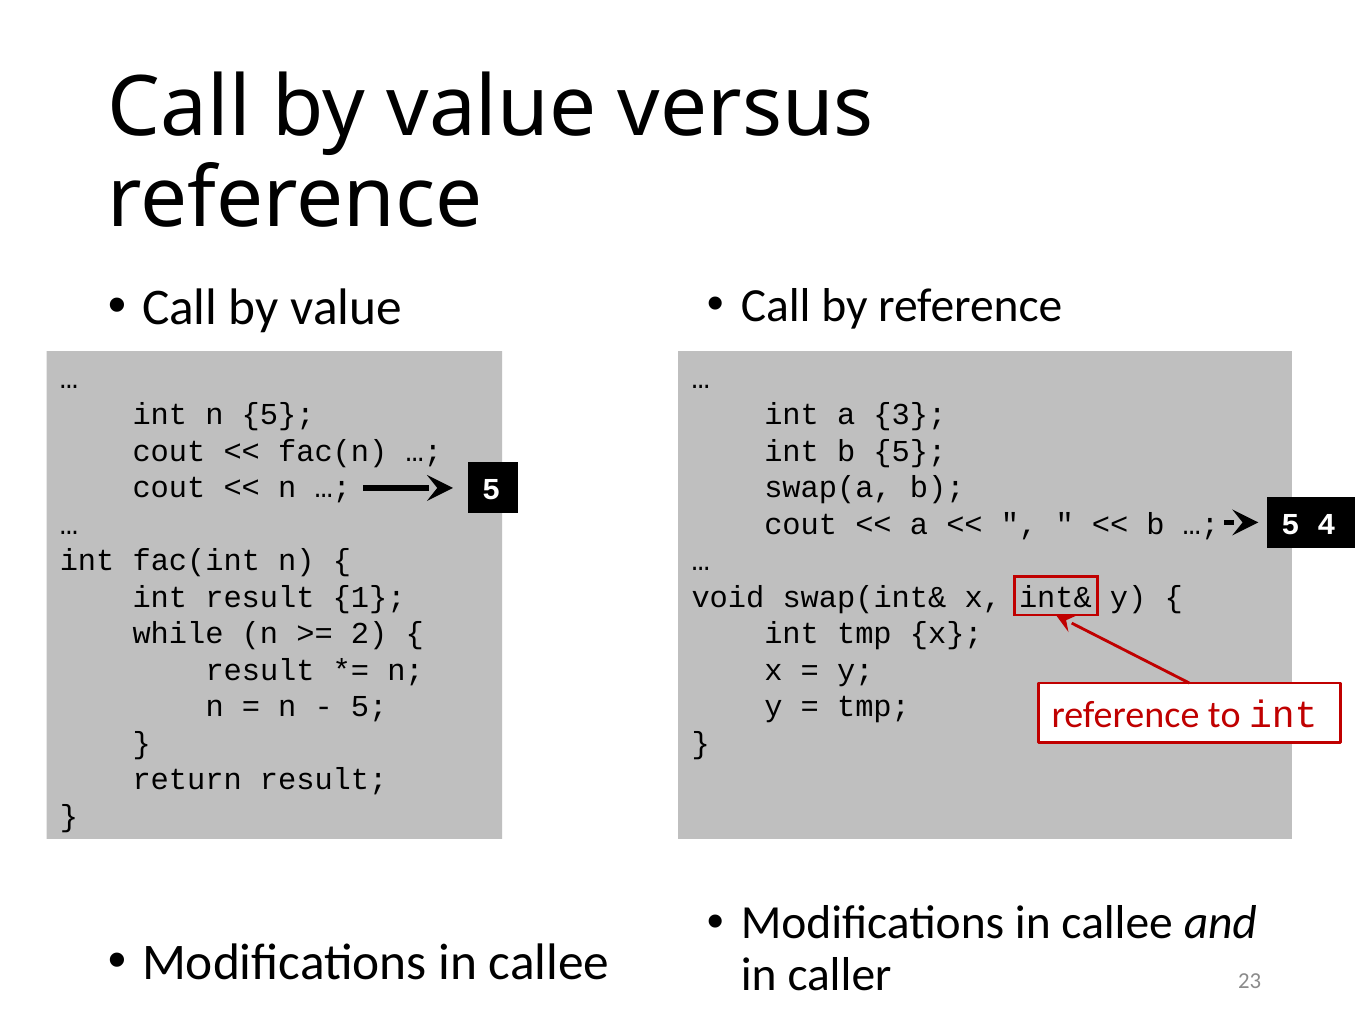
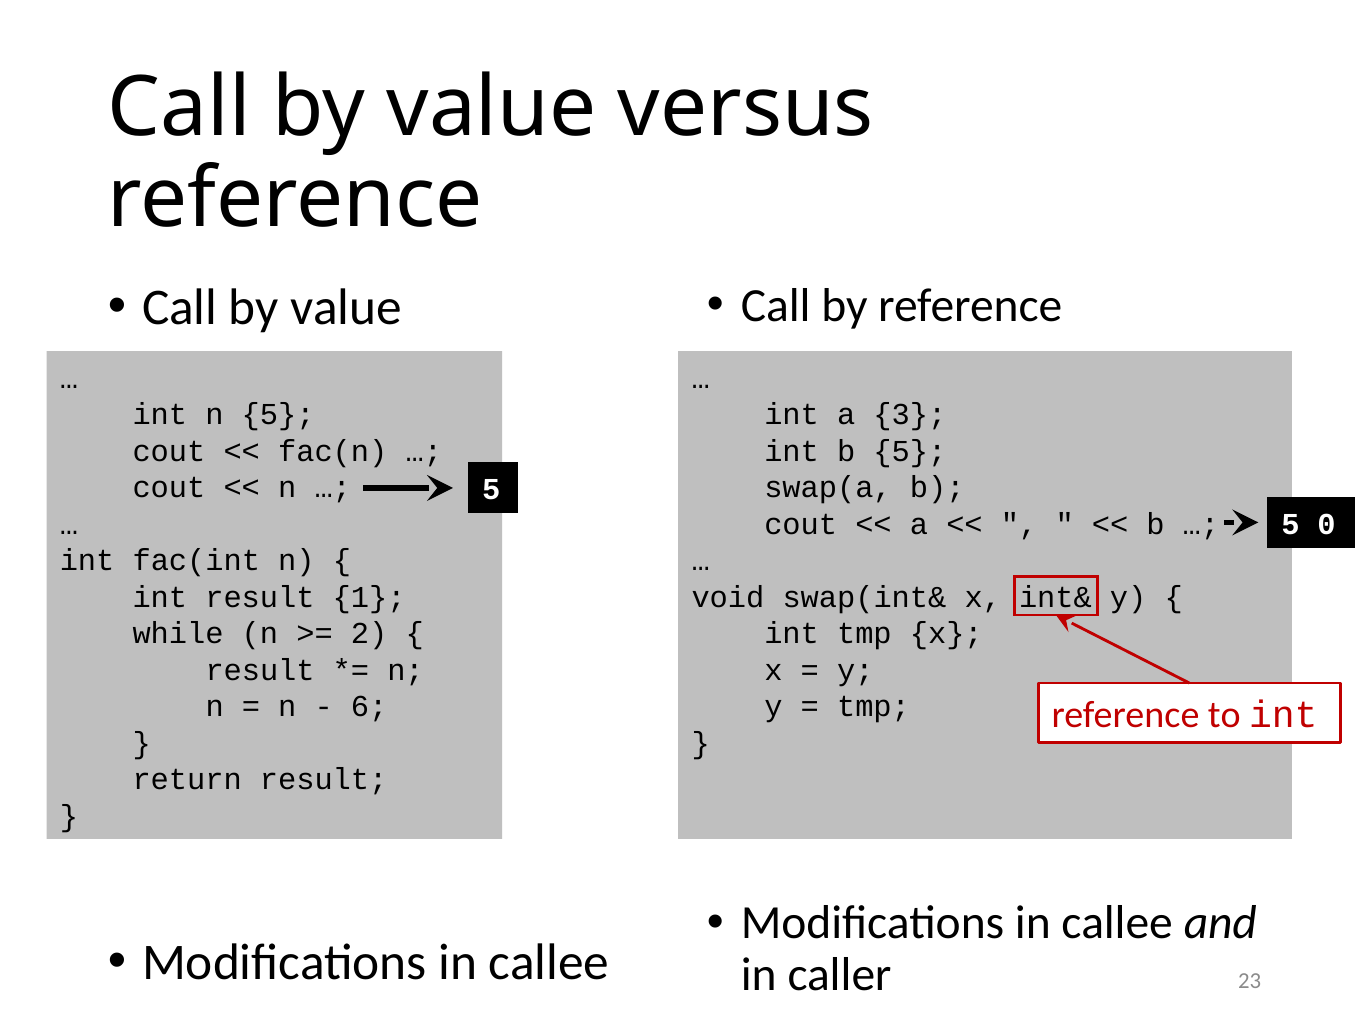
4: 4 -> 0
5 at (369, 706): 5 -> 6
